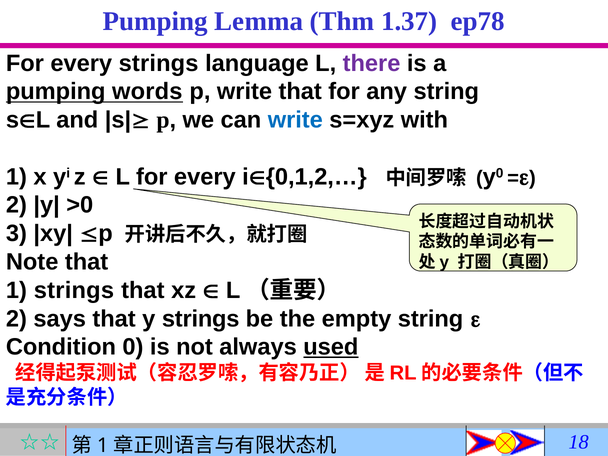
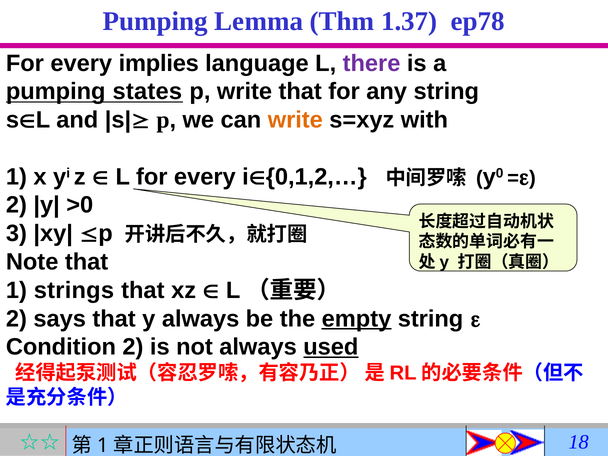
every strings: strings -> implies
words: words -> states
write at (295, 120) colour: blue -> orange
y strings: strings -> always
empty underline: none -> present
Condition 0: 0 -> 2
